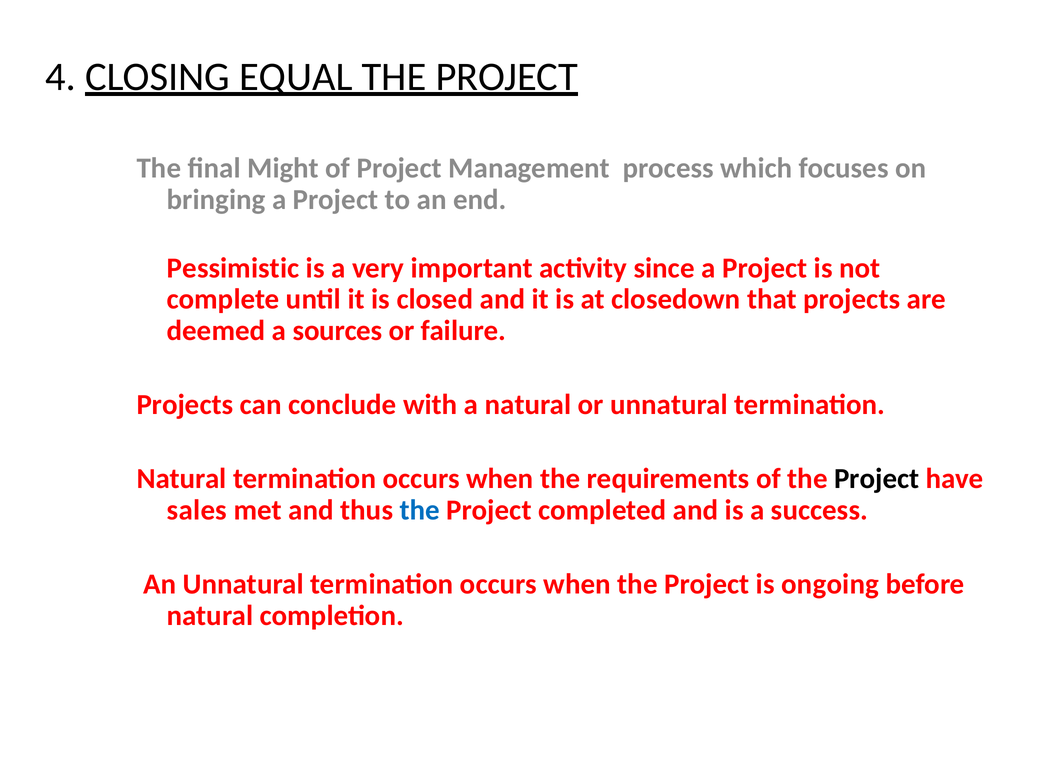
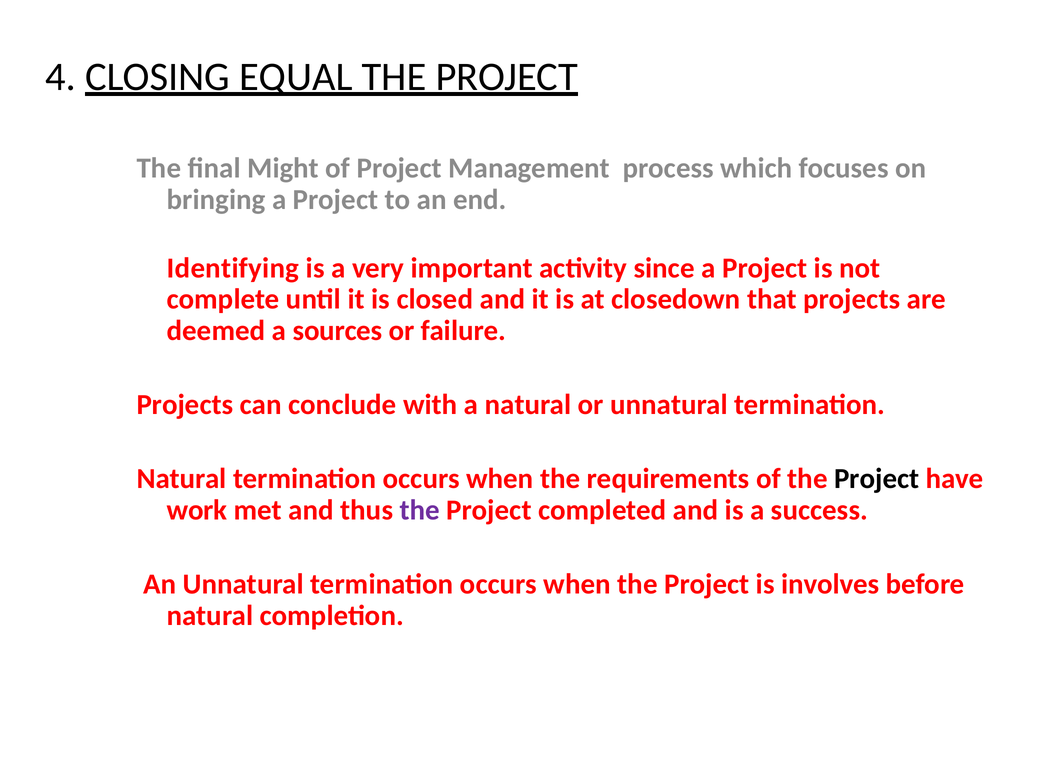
Pessimistic: Pessimistic -> Identifying
sales: sales -> work
the at (420, 510) colour: blue -> purple
ongoing: ongoing -> involves
